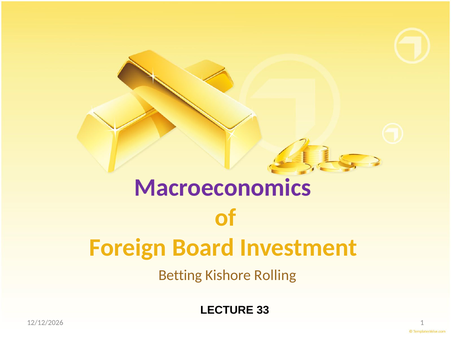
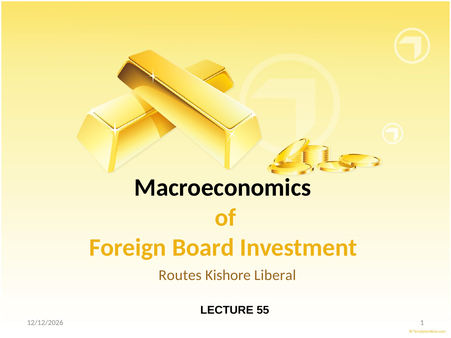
Macroeconomics colour: purple -> black
Betting: Betting -> Routes
Rolling: Rolling -> Liberal
33: 33 -> 55
